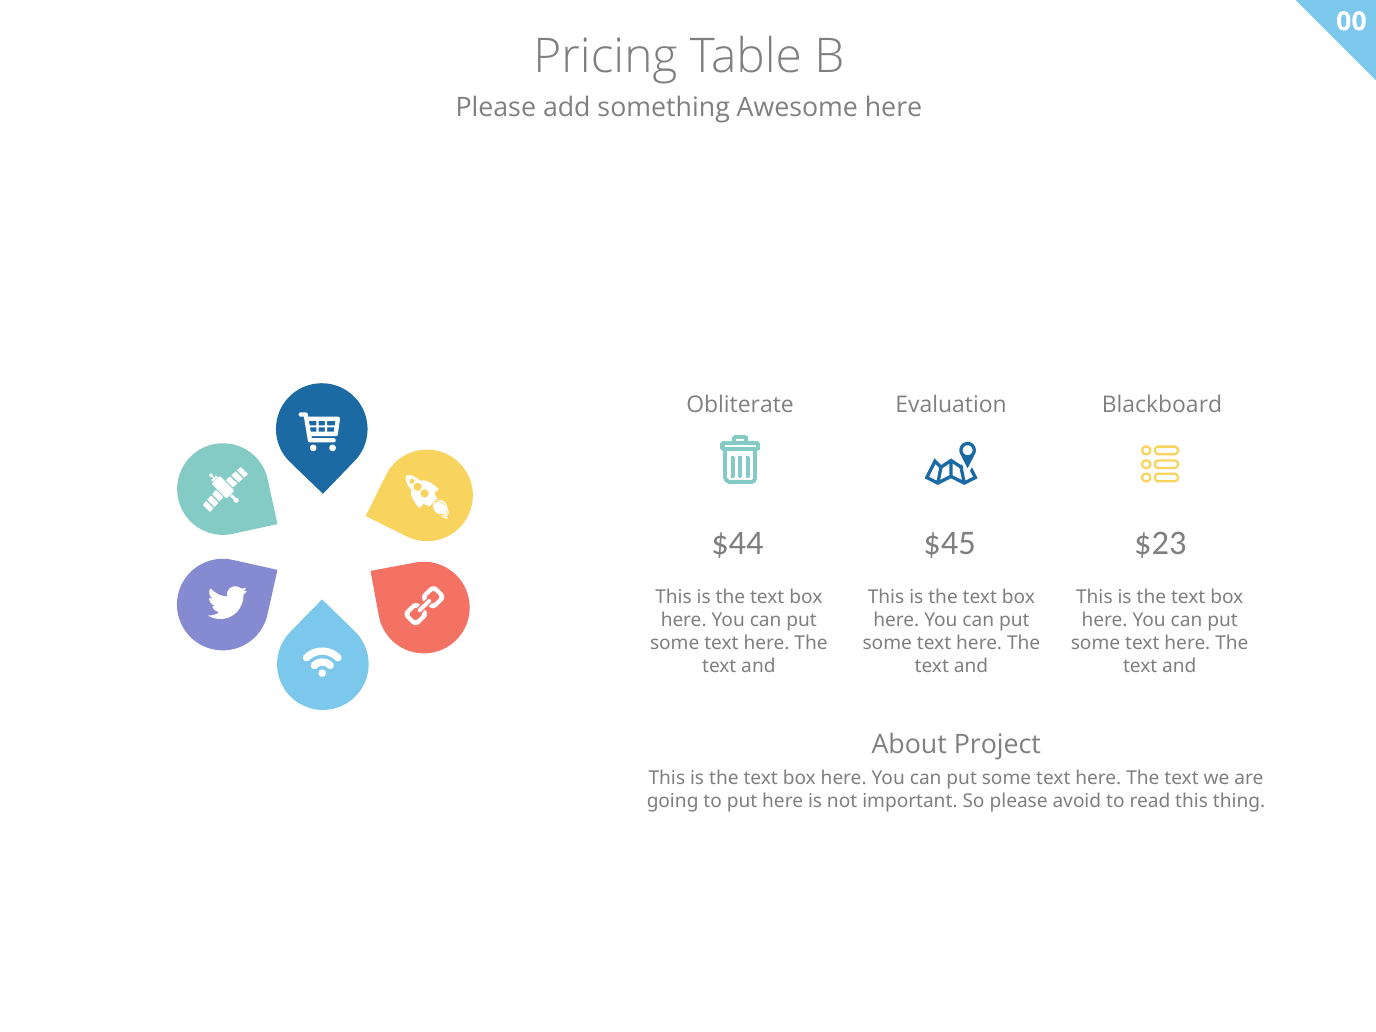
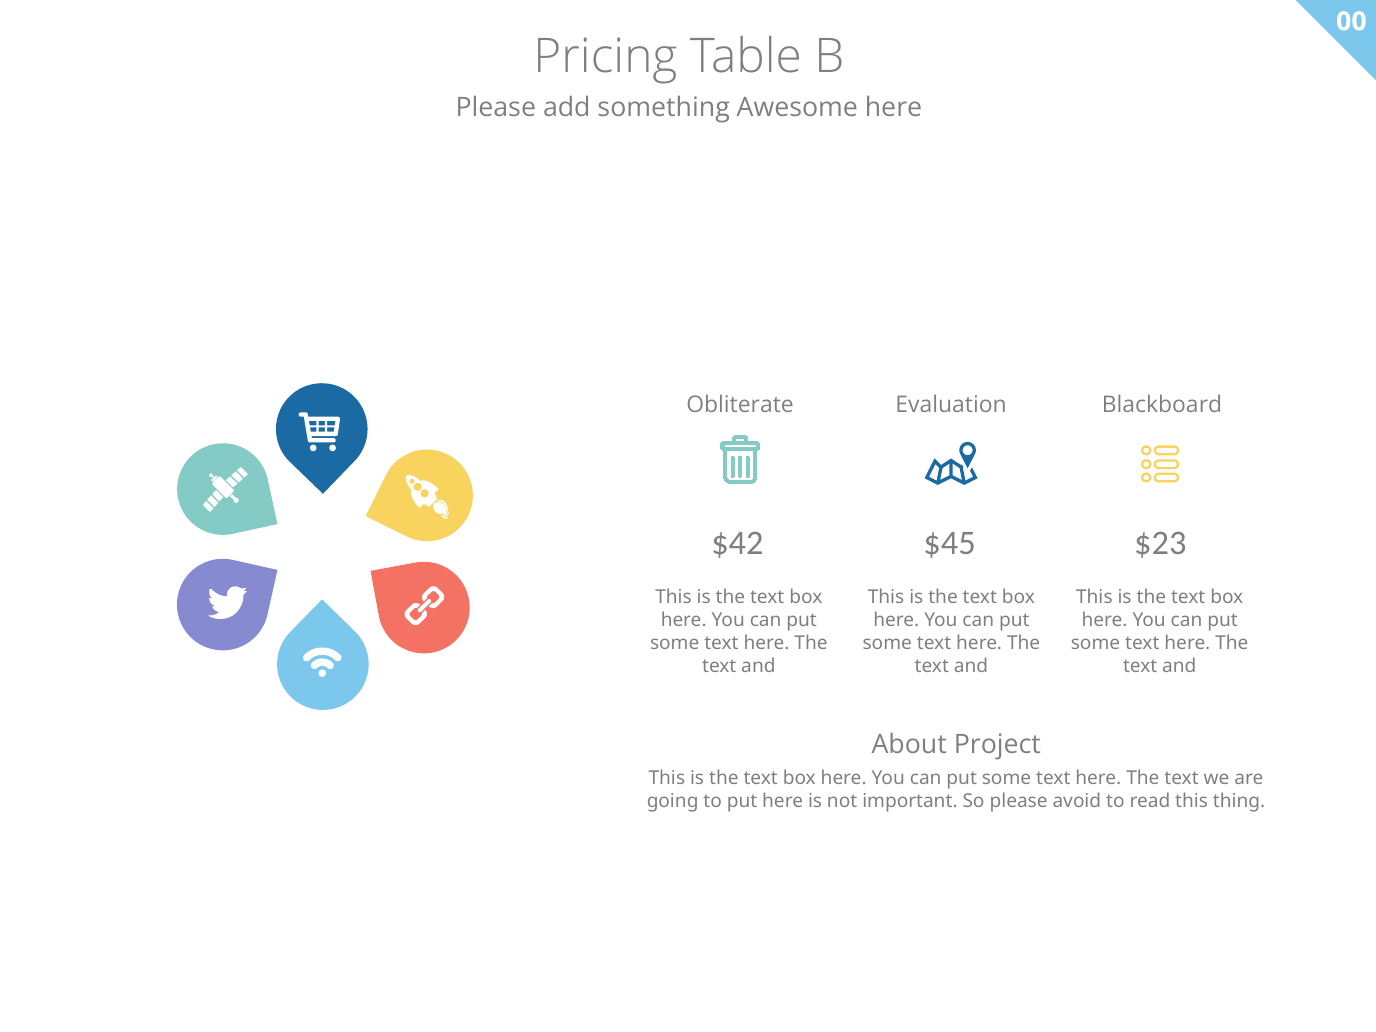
$44: $44 -> $42
